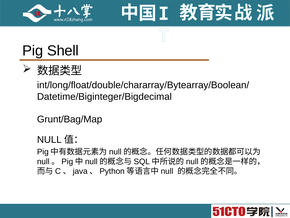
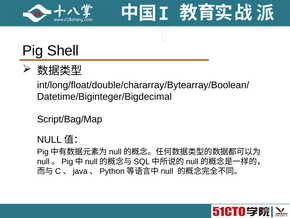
Grunt/Bag/Map: Grunt/Bag/Map -> Script/Bag/Map
